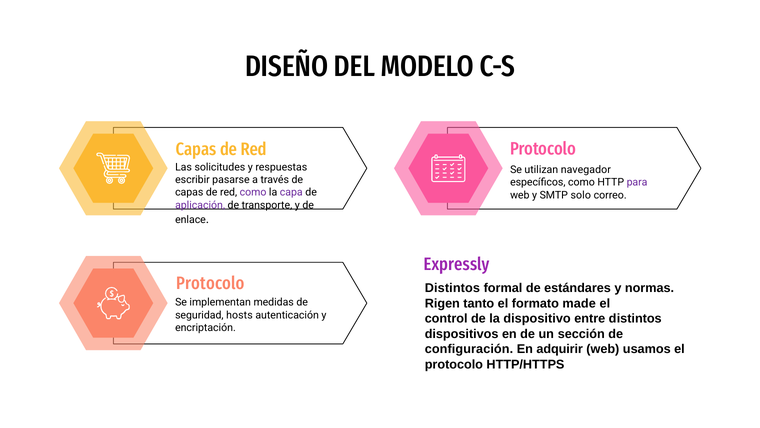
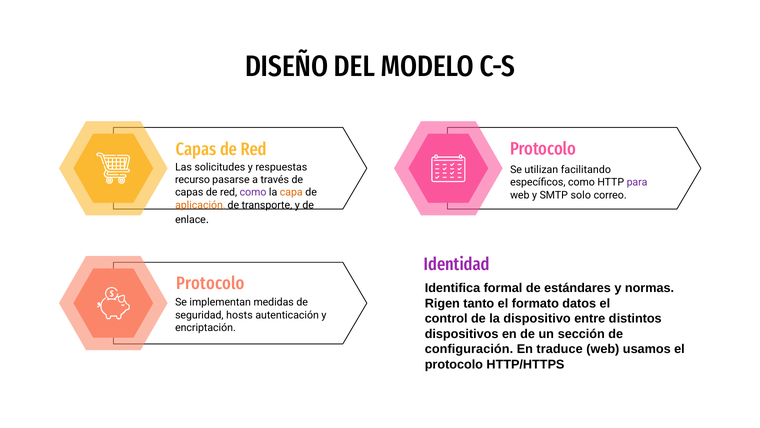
navegador: navegador -> facilitando
escribir: escribir -> recurso
capa colour: purple -> orange
aplicación colour: purple -> orange
Expressly: Expressly -> Identidad
Distintos at (452, 288): Distintos -> Identifica
made: made -> datos
adquirir: adquirir -> traduce
